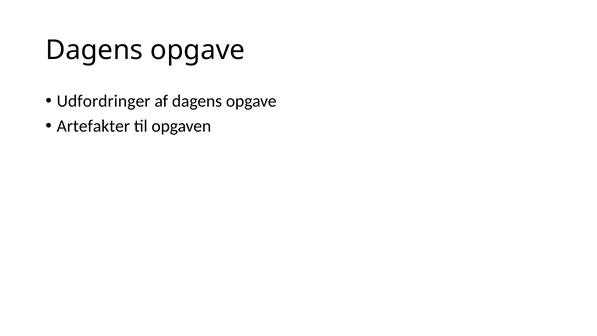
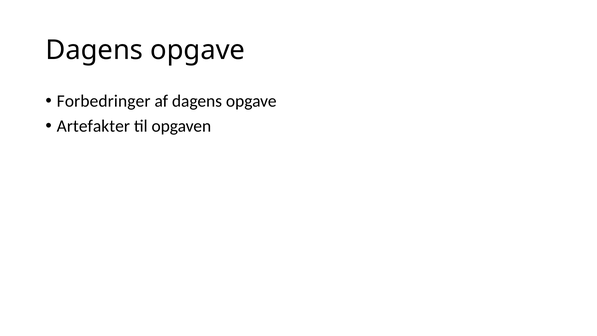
Udfordringer: Udfordringer -> Forbedringer
